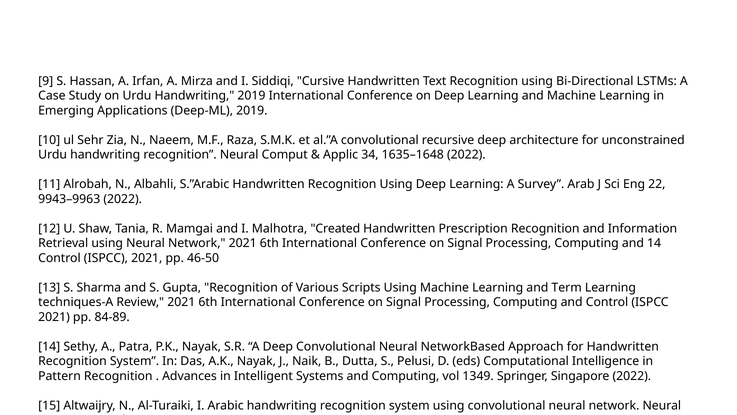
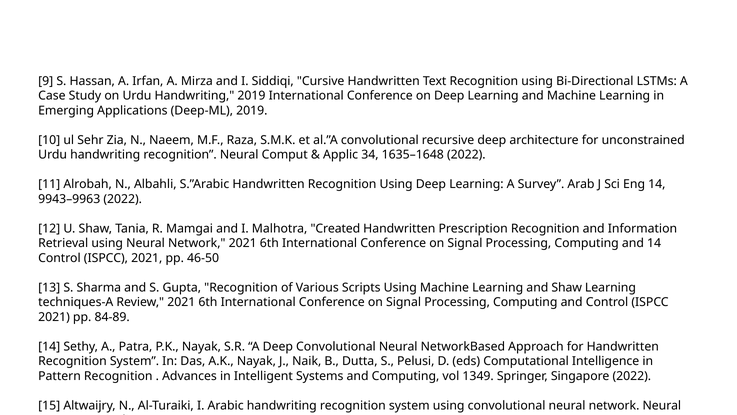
Eng 22: 22 -> 14
and Term: Term -> Shaw
